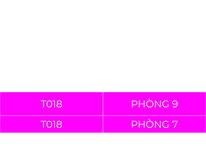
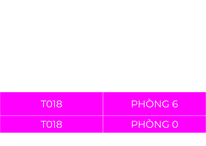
9: 9 -> 6
7: 7 -> 0
